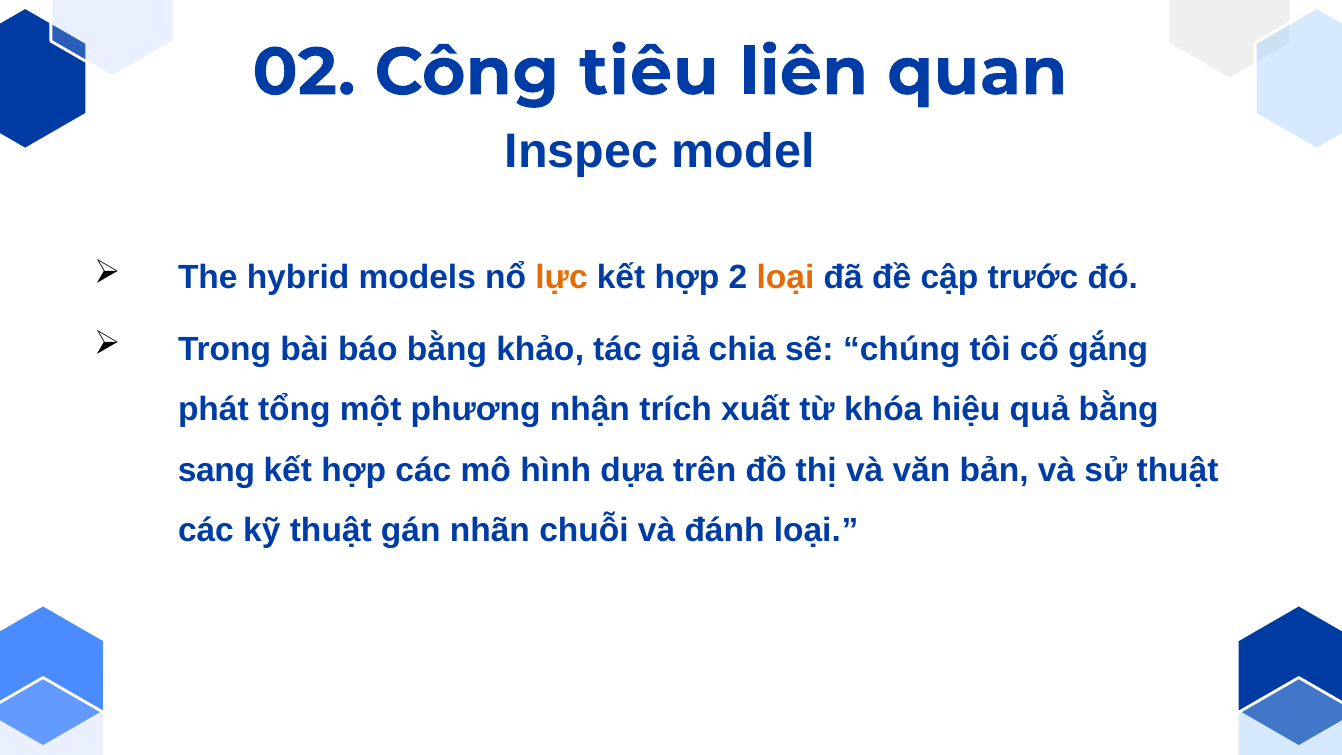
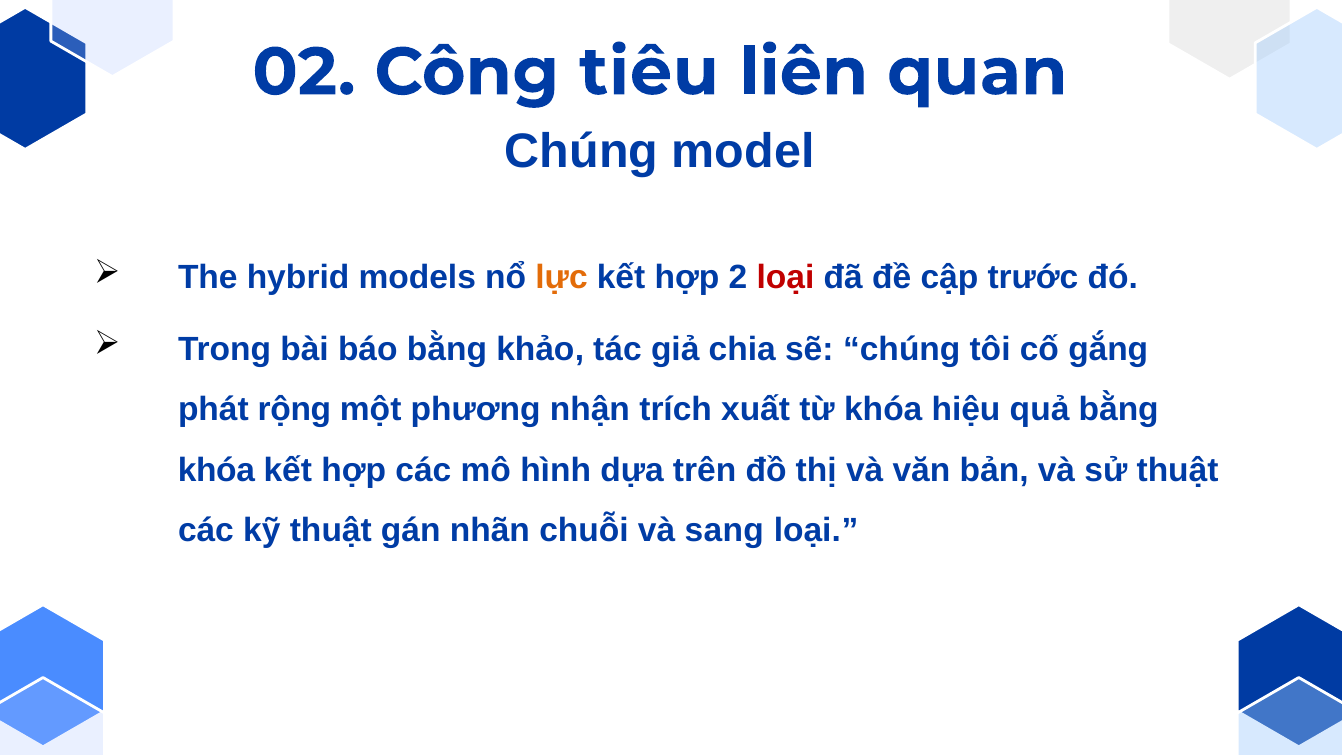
Inspec at (582, 152): Inspec -> Chúng
loại at (785, 278) colour: orange -> red
tổng: tổng -> rộng
sang at (216, 470): sang -> khóa
đánh: đánh -> sang
